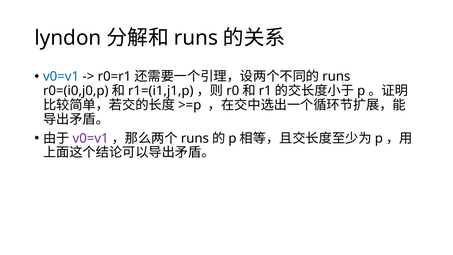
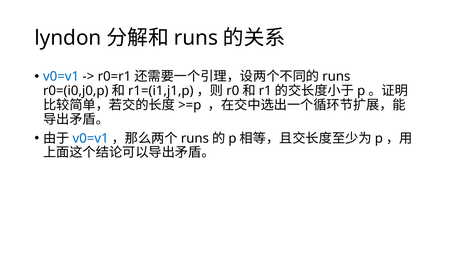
v0=v1 at (91, 138) colour: purple -> blue
